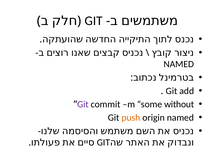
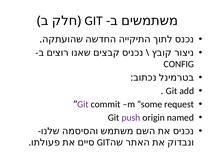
NAMED at (179, 64): NAMED -> CONFIG
without: without -> request
push colour: orange -> purple
